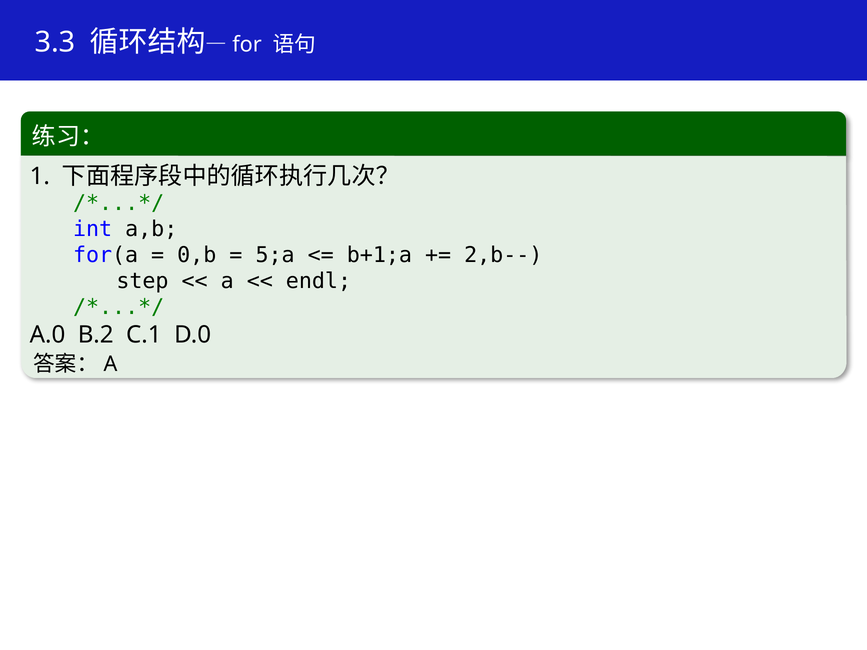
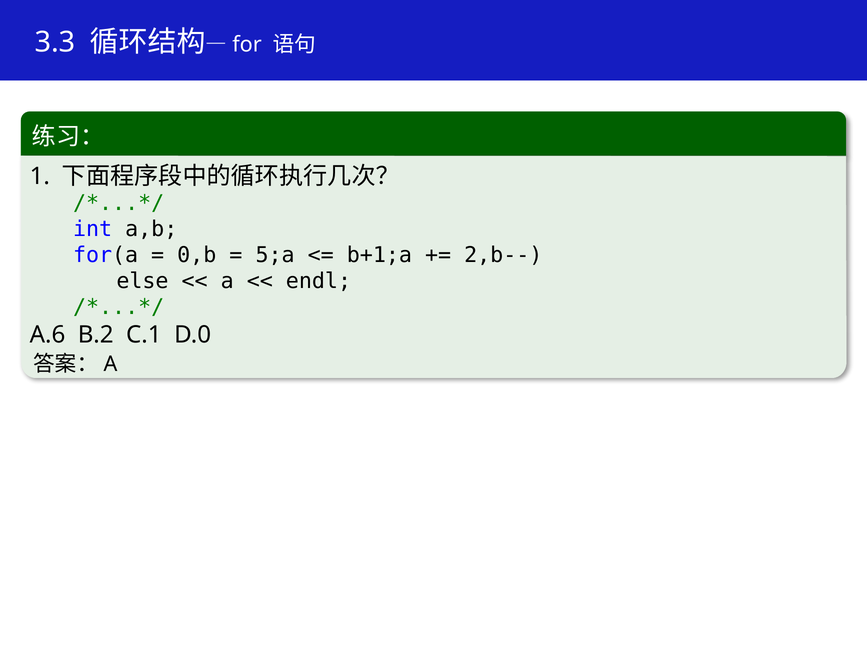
step: step -> else
A.0: A.0 -> A.6
